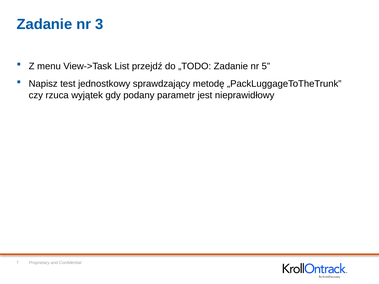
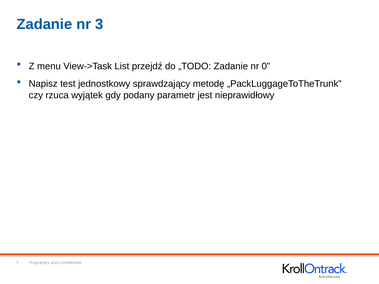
5: 5 -> 0
